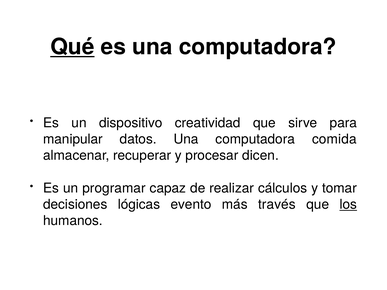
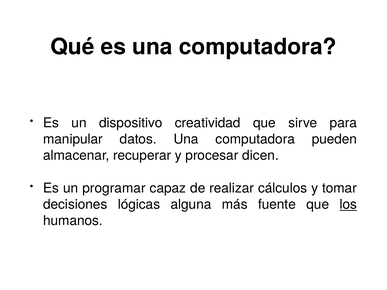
Qué underline: present -> none
comida: comida -> pueden
evento: evento -> alguna
través: través -> fuente
